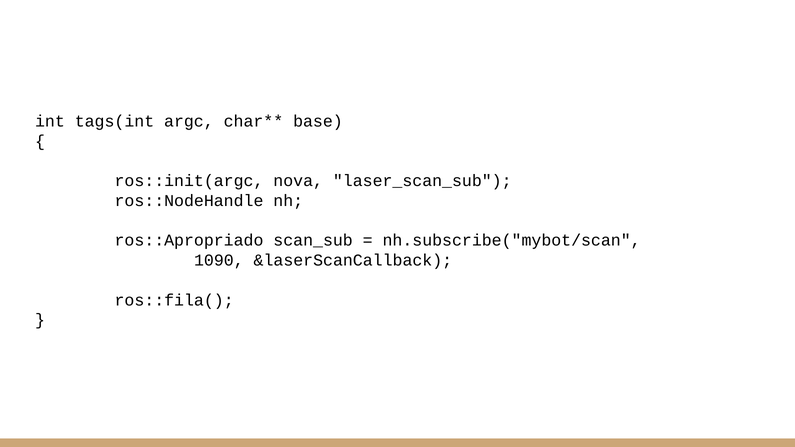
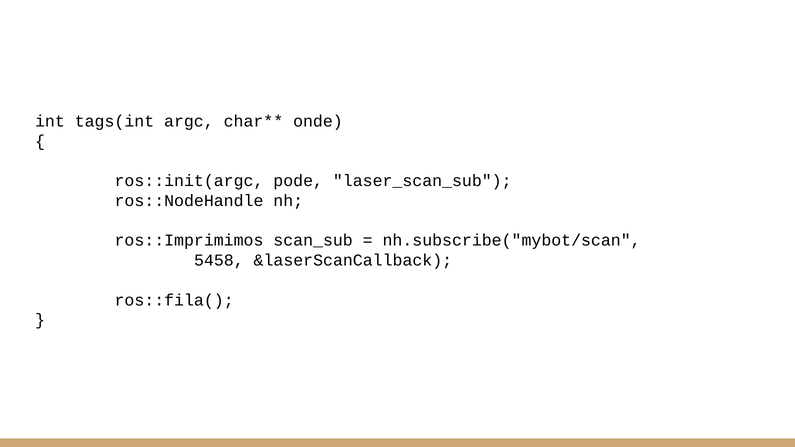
base: base -> onde
nova: nova -> pode
ros::Apropriado: ros::Apropriado -> ros::Imprimimos
1090: 1090 -> 5458
